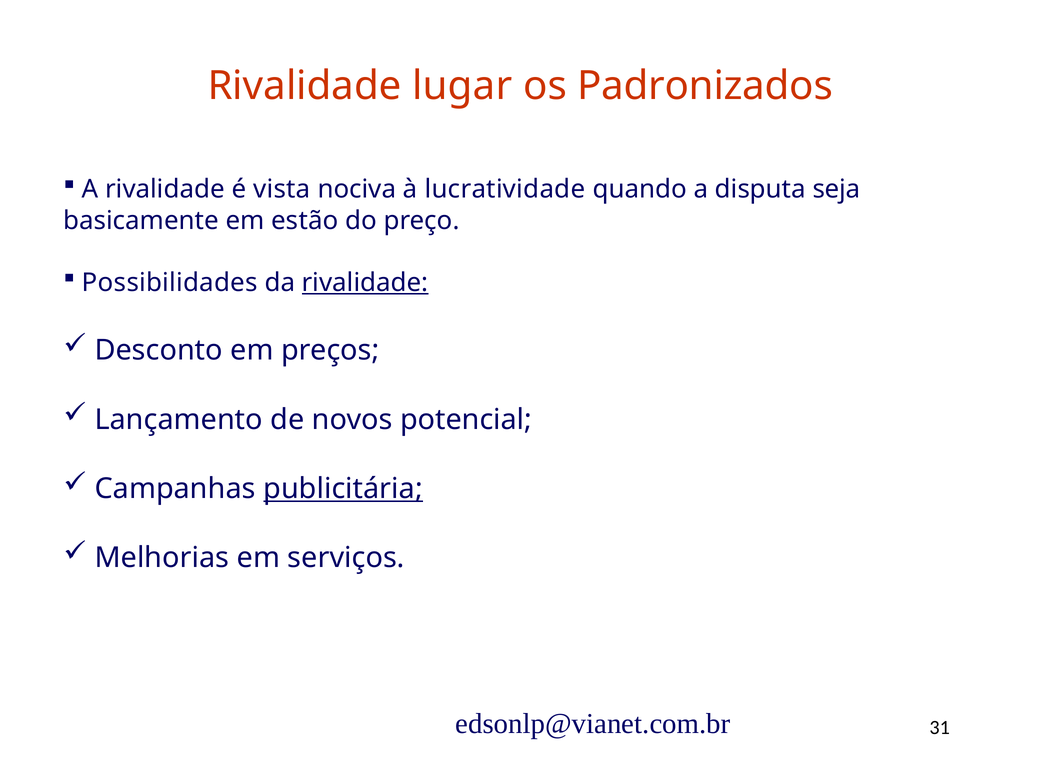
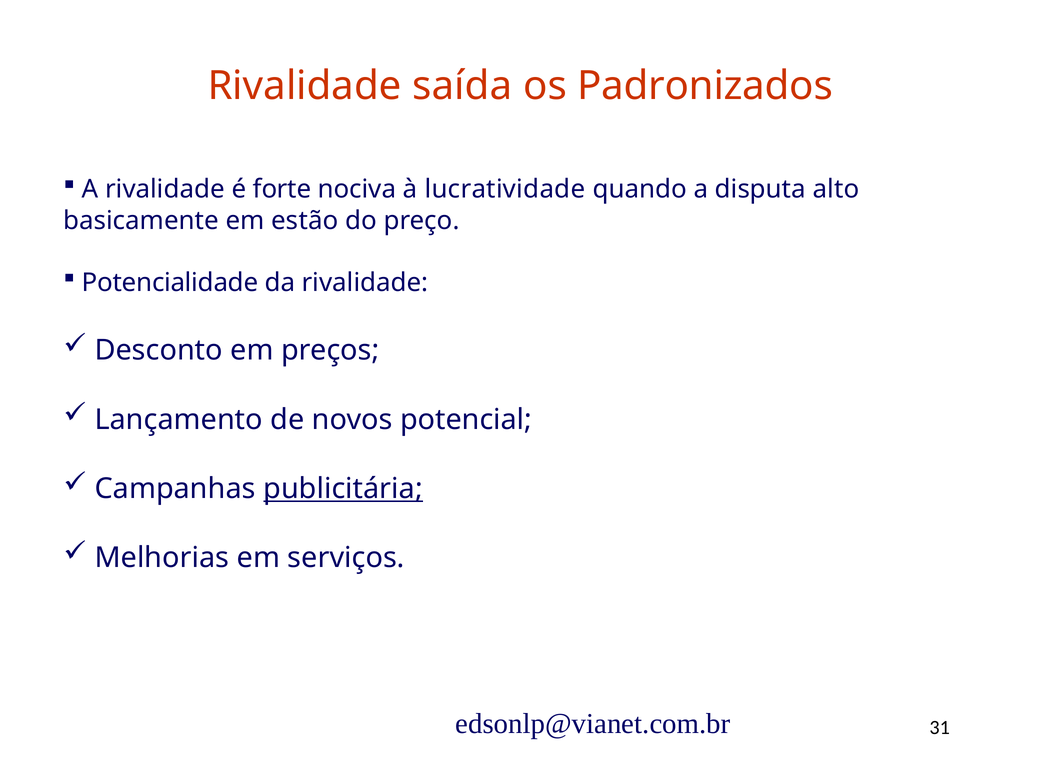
lugar: lugar -> saída
vista: vista -> forte
seja: seja -> alto
Possibilidades: Possibilidades -> Potencialidade
rivalidade at (365, 283) underline: present -> none
